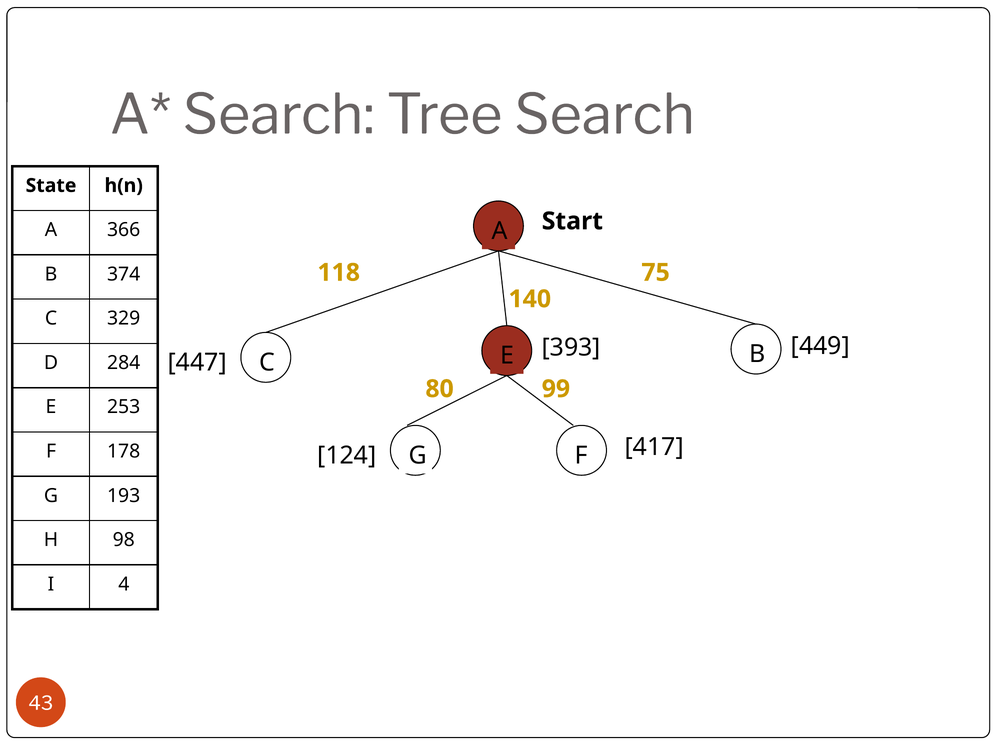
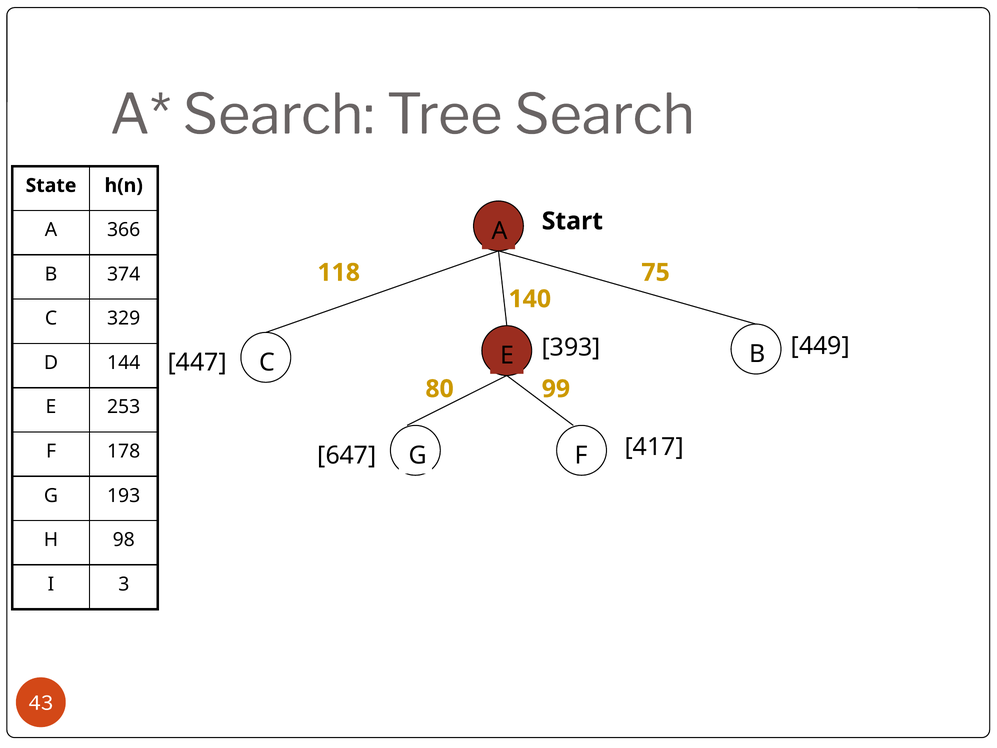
284: 284 -> 144
124: 124 -> 647
4: 4 -> 3
